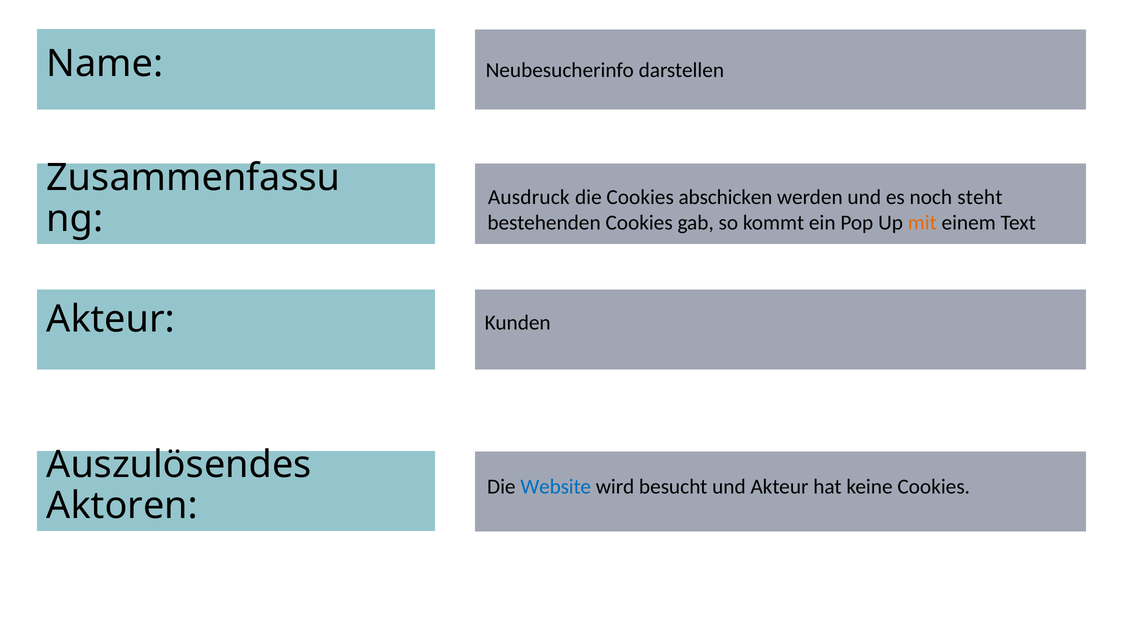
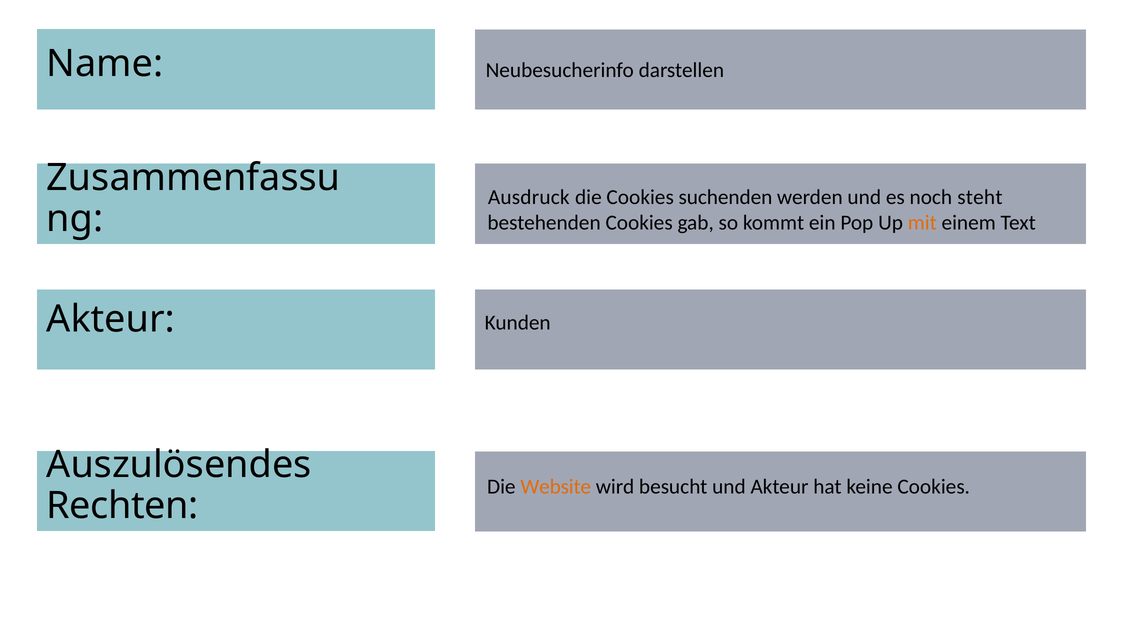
abschicken: abschicken -> suchenden
Website colour: blue -> orange
Aktoren: Aktoren -> Rechten
